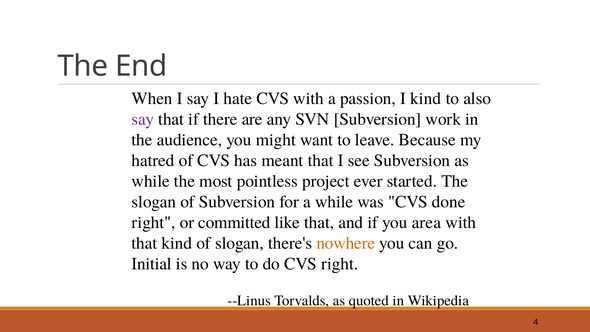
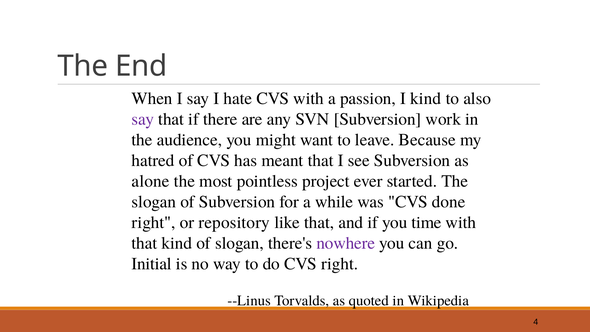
while at (151, 181): while -> alone
committed: committed -> repository
area: area -> time
nowhere colour: orange -> purple
